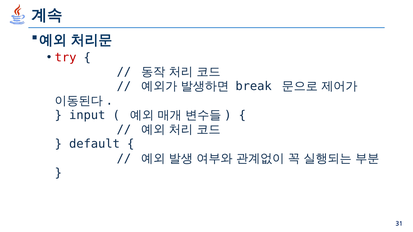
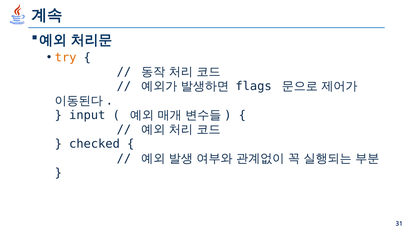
try colour: red -> orange
break: break -> flags
default: default -> checked
